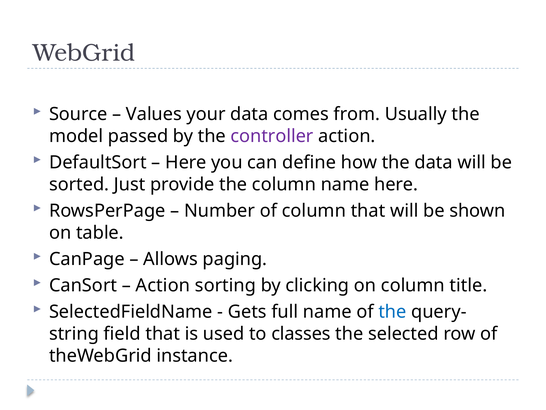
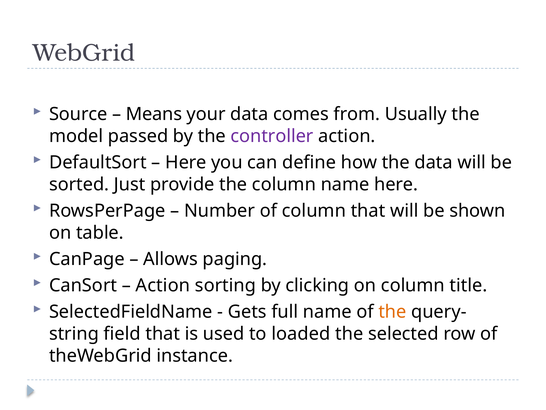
Values: Values -> Means
the at (392, 312) colour: blue -> orange
classes: classes -> loaded
